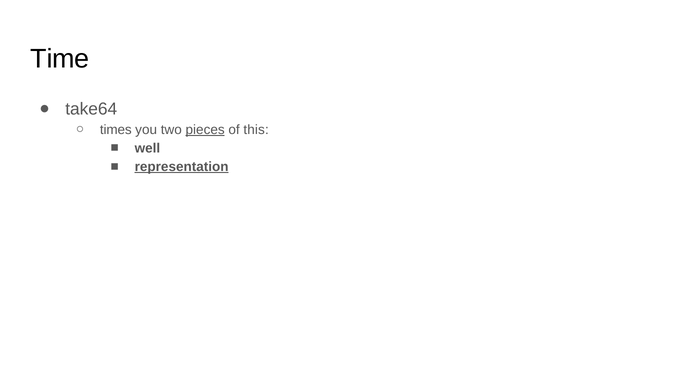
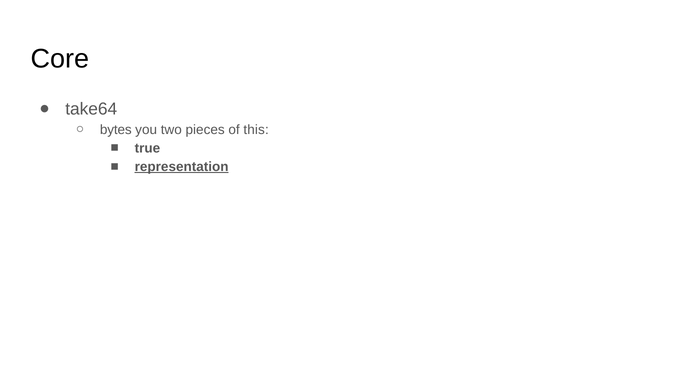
Time: Time -> Core
times: times -> bytes
pieces underline: present -> none
well: well -> true
